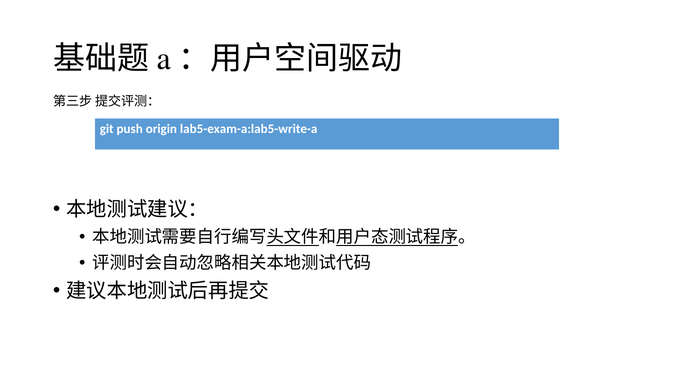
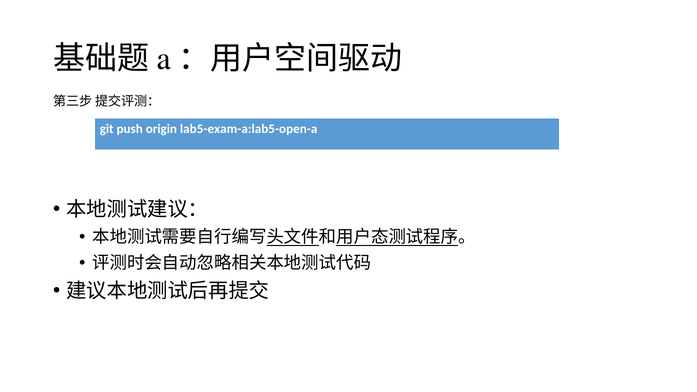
lab5-exam-a:lab5-write-a: lab5-exam-a:lab5-write-a -> lab5-exam-a:lab5-open-a
